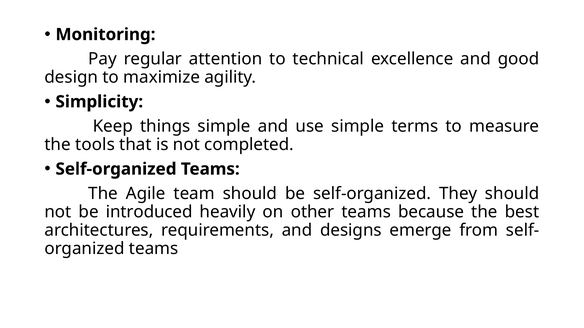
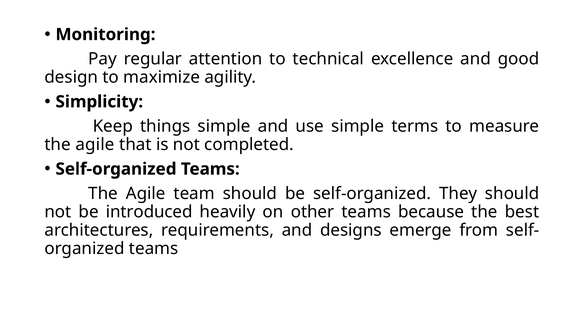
tools at (95, 145): tools -> agile
